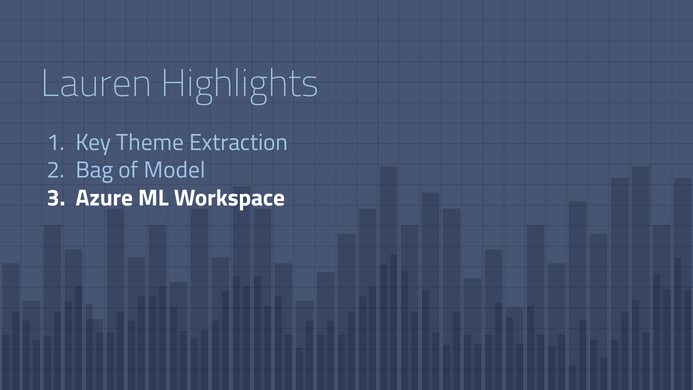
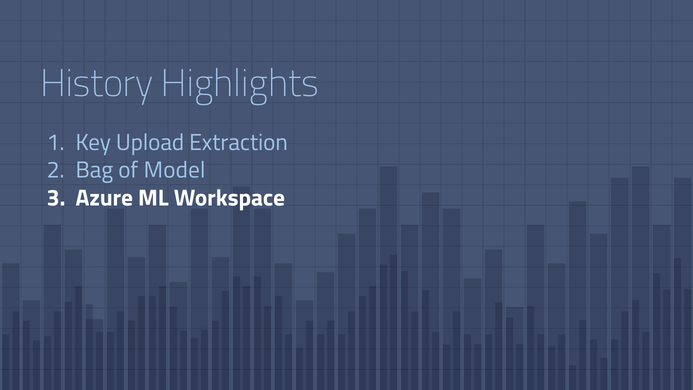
Lauren: Lauren -> History
Theme: Theme -> Upload
